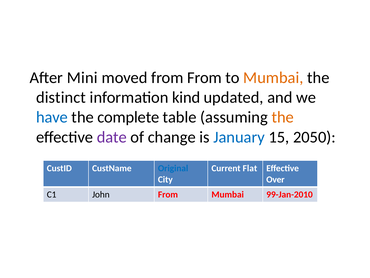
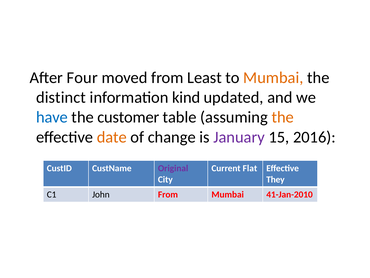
Mini: Mini -> Four
from From: From -> Least
complete: complete -> customer
date colour: purple -> orange
January colour: blue -> purple
2050: 2050 -> 2016
Original colour: blue -> purple
Over: Over -> They
99-Jan-2010: 99-Jan-2010 -> 41-Jan-2010
